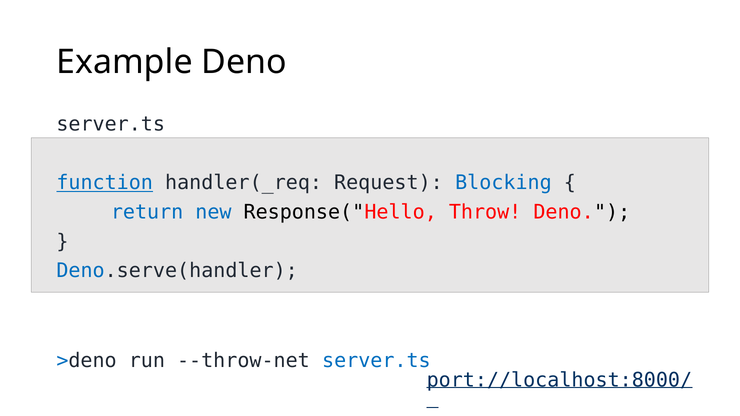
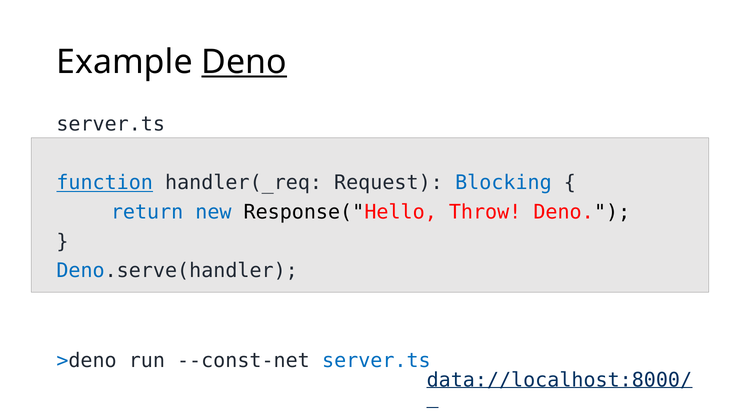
Deno at (244, 62) underline: none -> present
--throw-net: --throw-net -> --const-net
port://localhost:8000/: port://localhost:8000/ -> data://localhost:8000/
